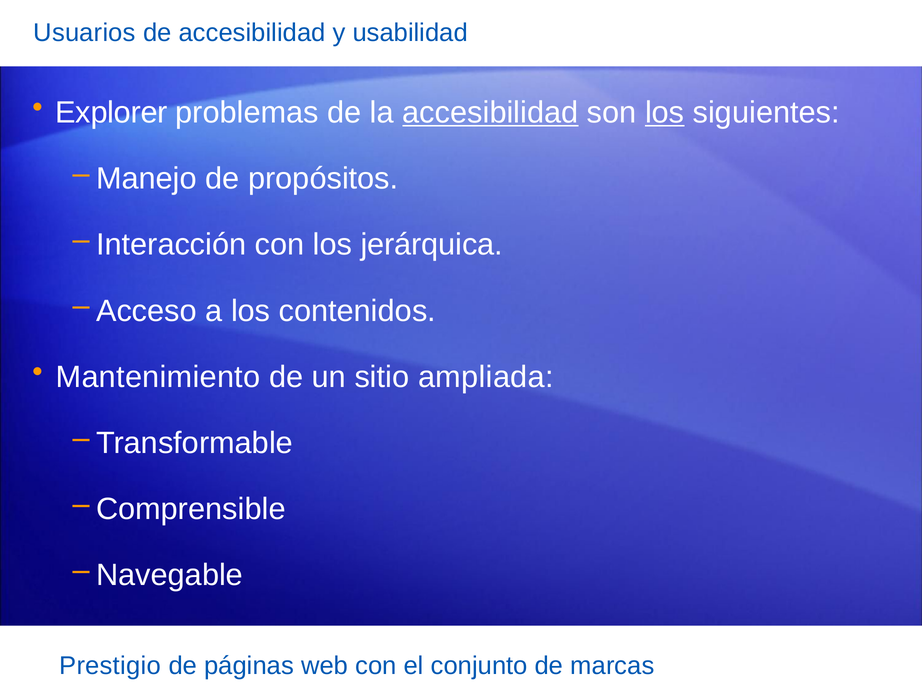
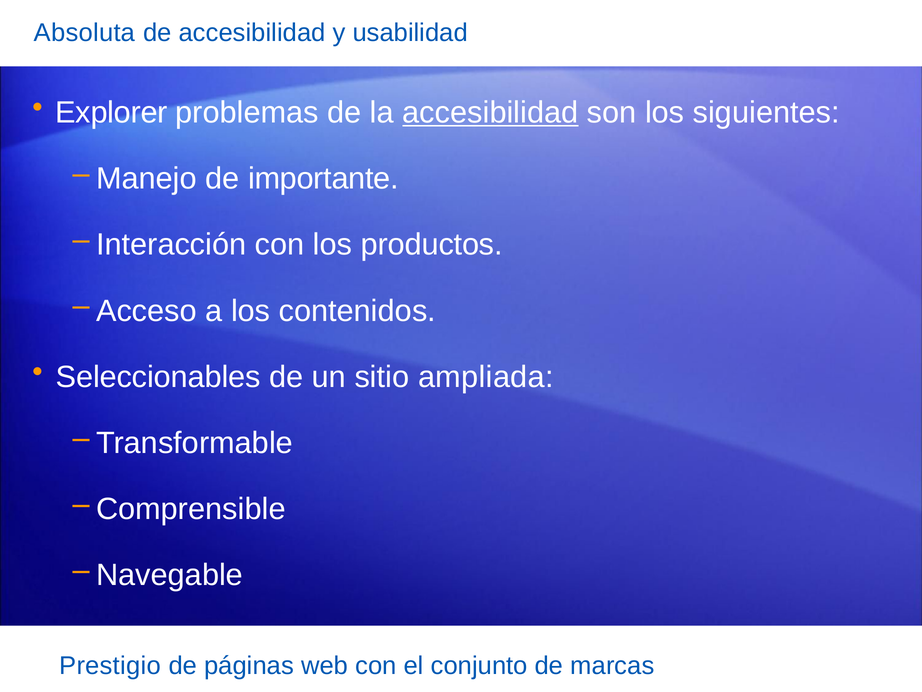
Usuarios: Usuarios -> Absoluta
los at (665, 112) underline: present -> none
propósitos: propósitos -> importante
jerárquica: jerárquica -> productos
Mantenimiento: Mantenimiento -> Seleccionables
